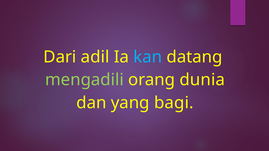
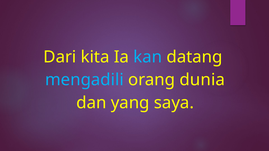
adil: adil -> kita
mengadili colour: light green -> light blue
bagi: bagi -> saya
